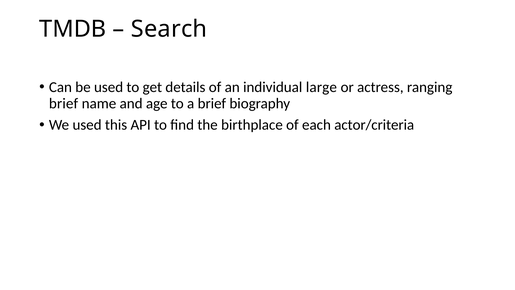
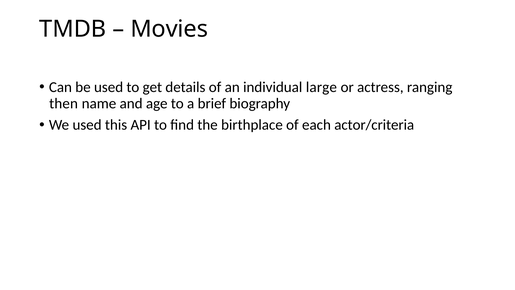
Search: Search -> Movies
brief at (64, 103): brief -> then
